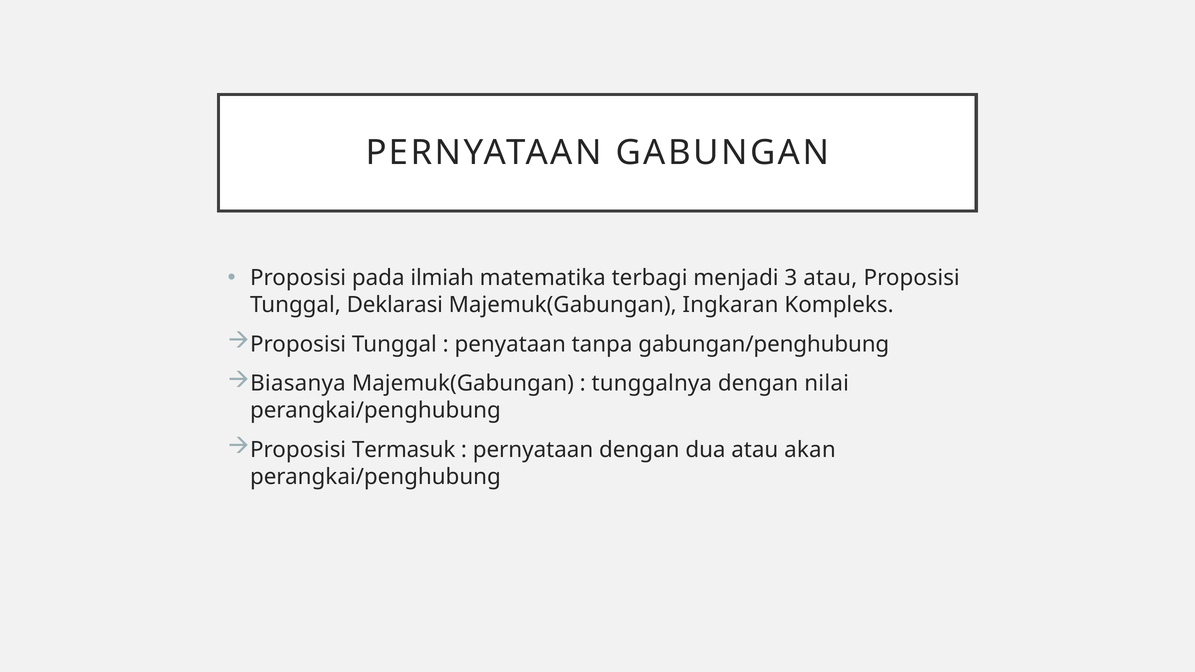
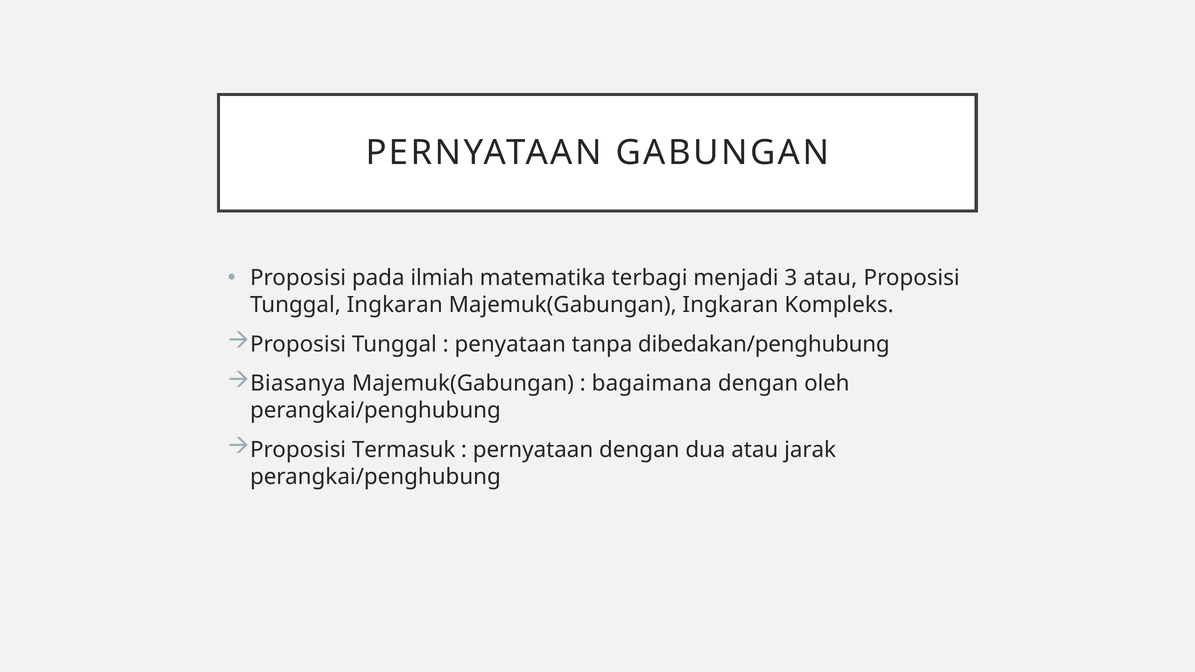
Tunggal Deklarasi: Deklarasi -> Ingkaran
gabungan/penghubung: gabungan/penghubung -> dibedakan/penghubung
tunggalnya: tunggalnya -> bagaimana
nilai: nilai -> oleh
akan: akan -> jarak
